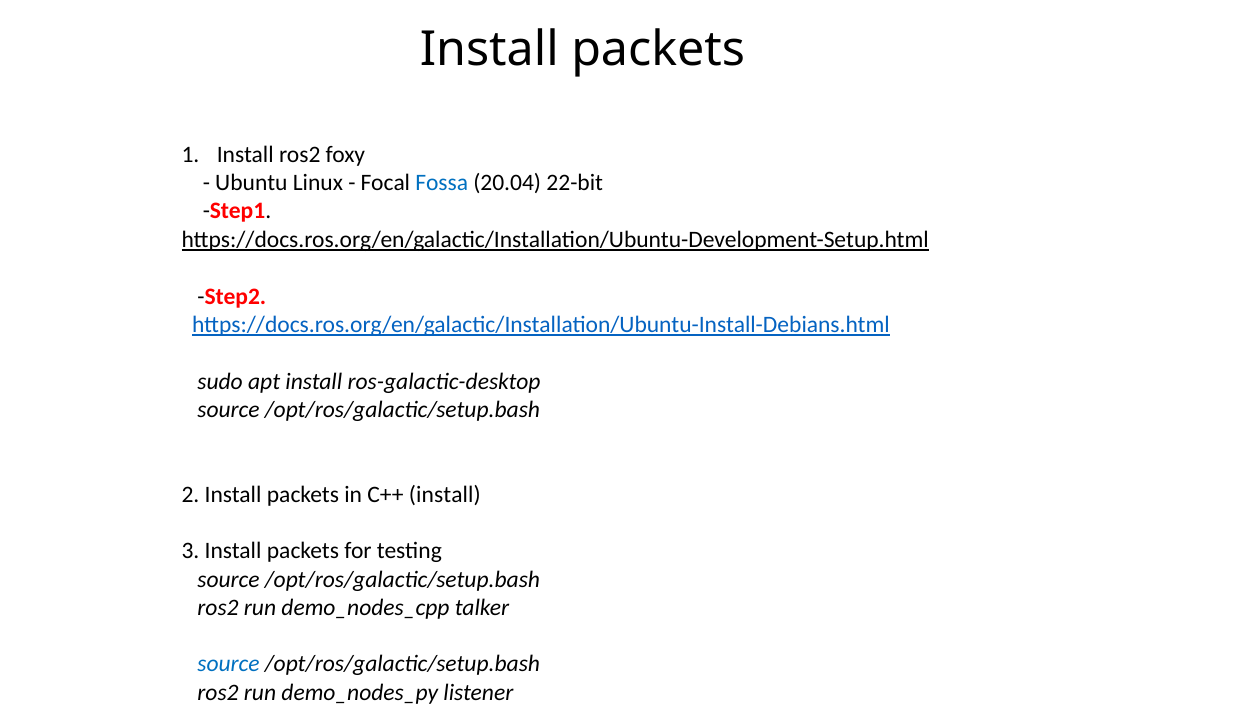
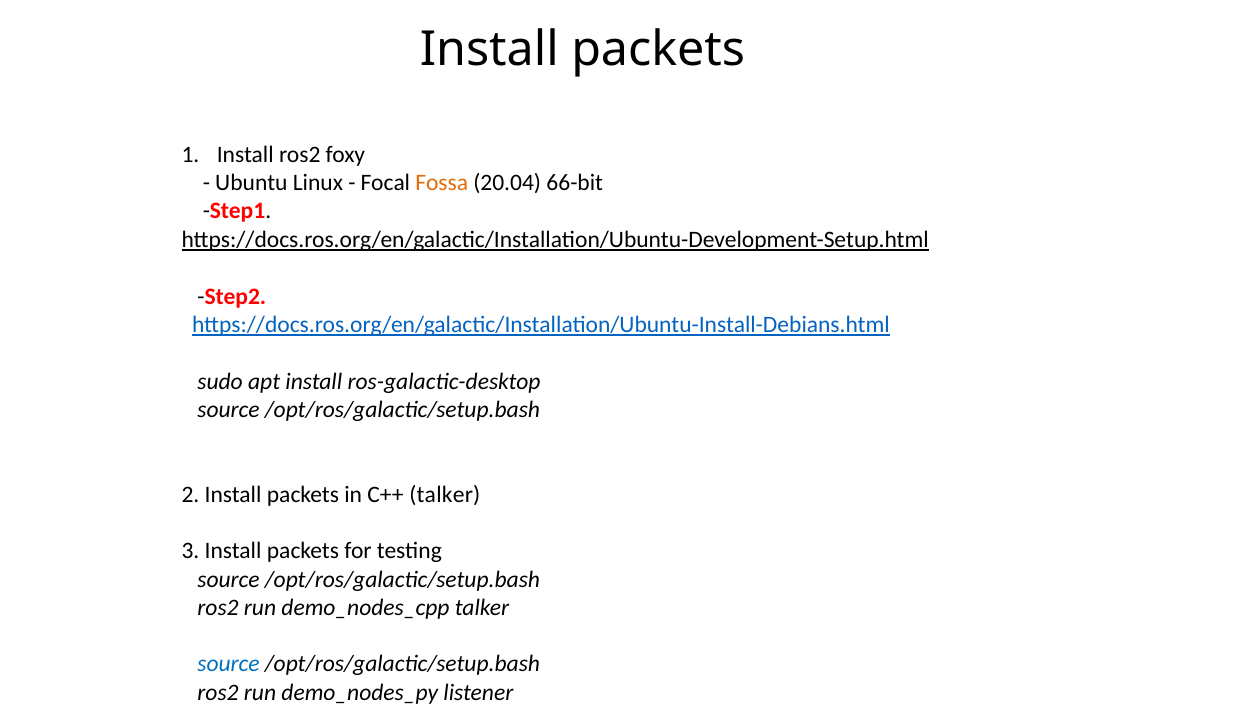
Fossa colour: blue -> orange
22-bit: 22-bit -> 66-bit
C++ install: install -> talker
